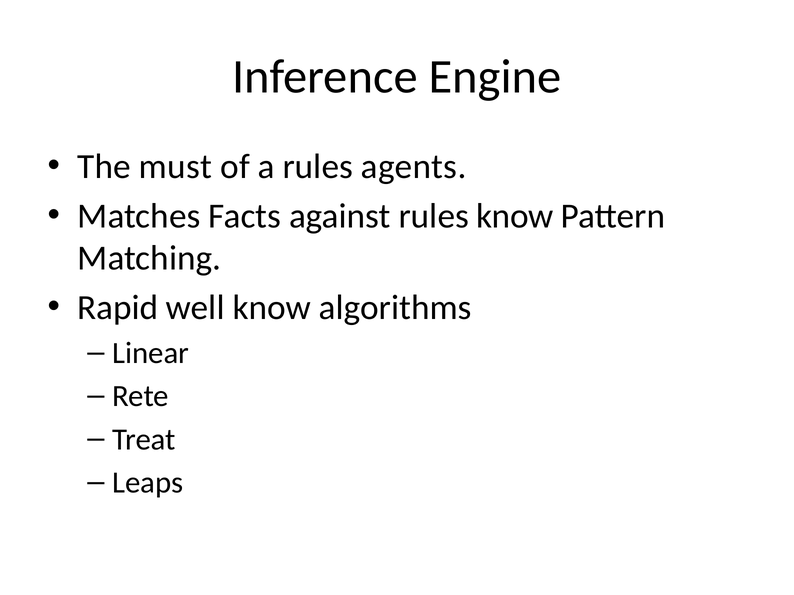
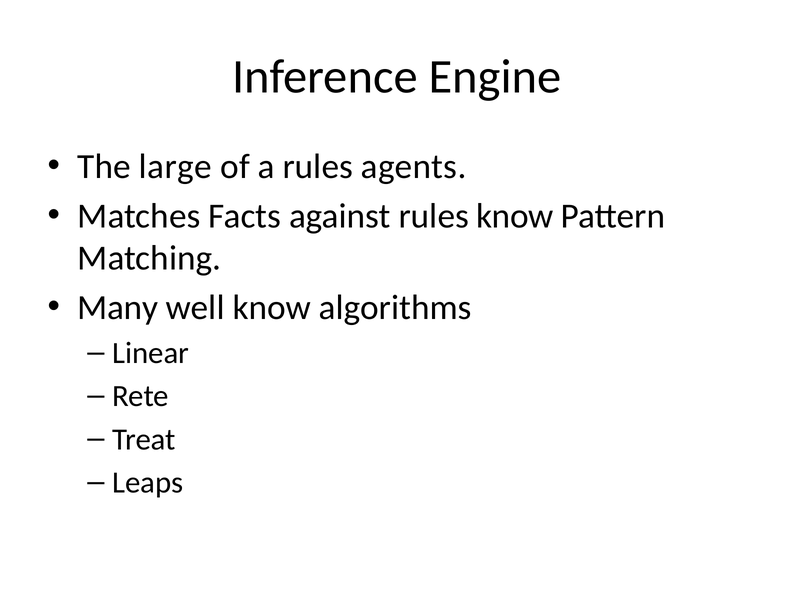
must: must -> large
Rapid: Rapid -> Many
